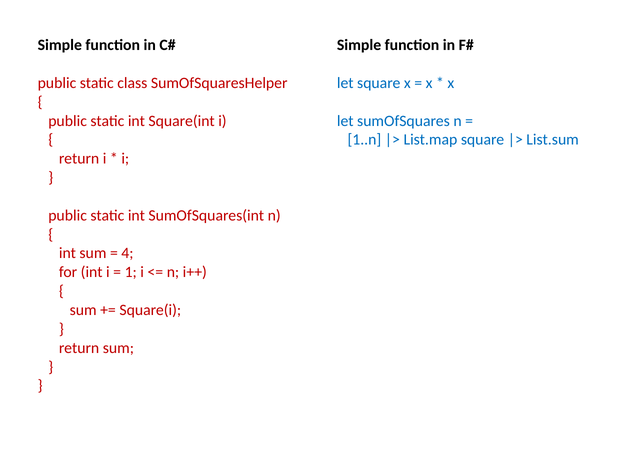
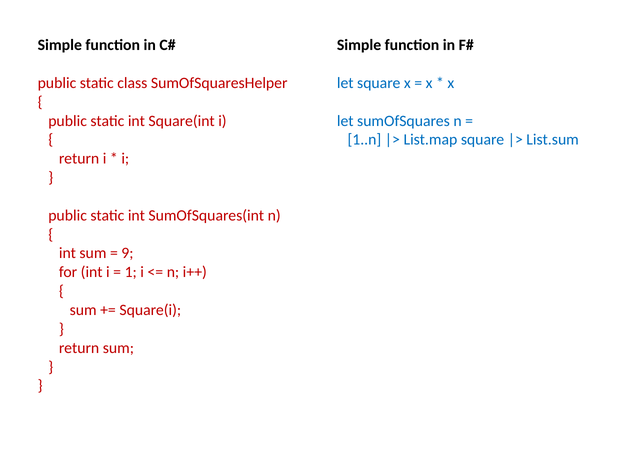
4: 4 -> 9
